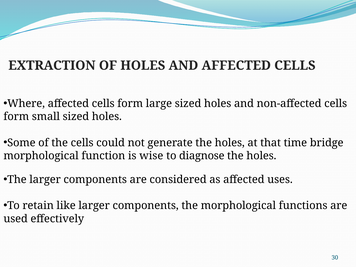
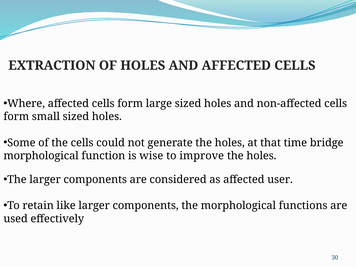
diagnose: diagnose -> improve
uses: uses -> user
